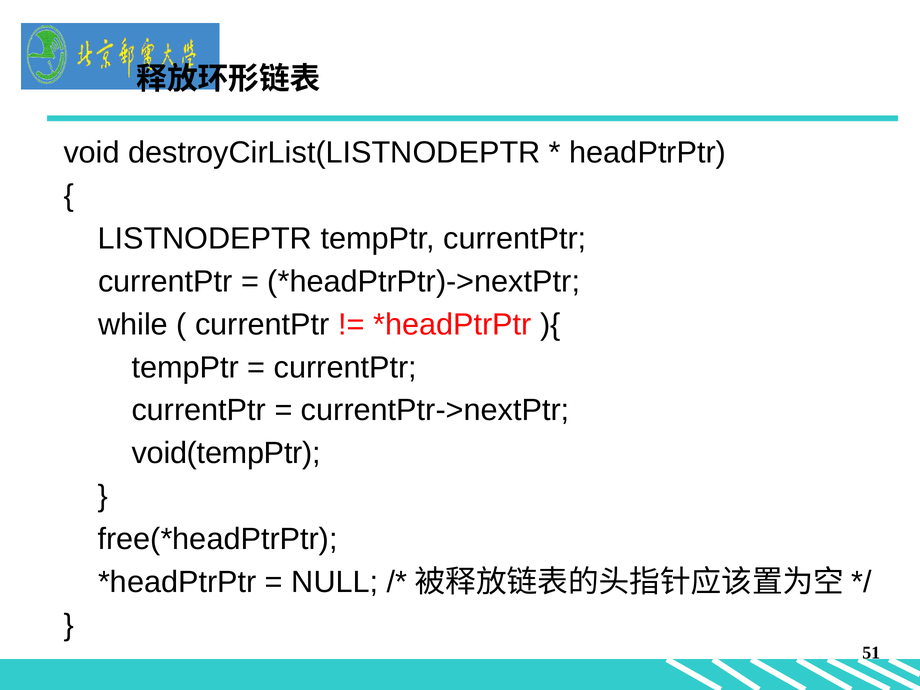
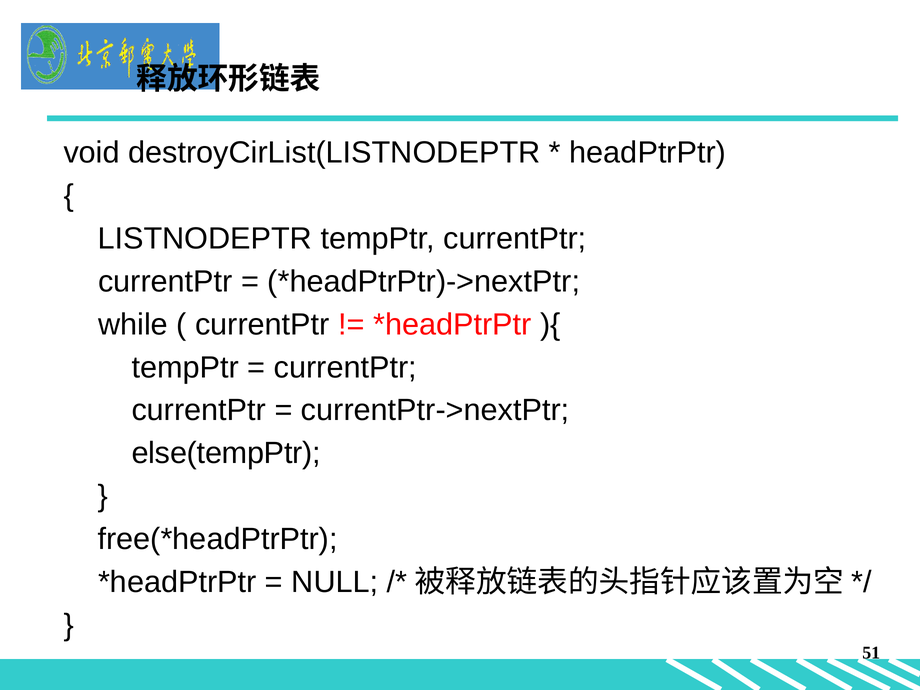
void(tempPtr: void(tempPtr -> else(tempPtr
